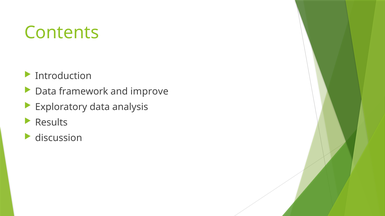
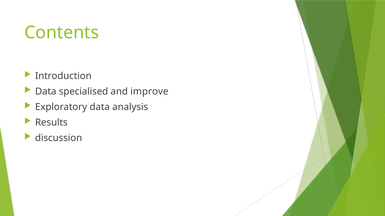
framework: framework -> specialised
